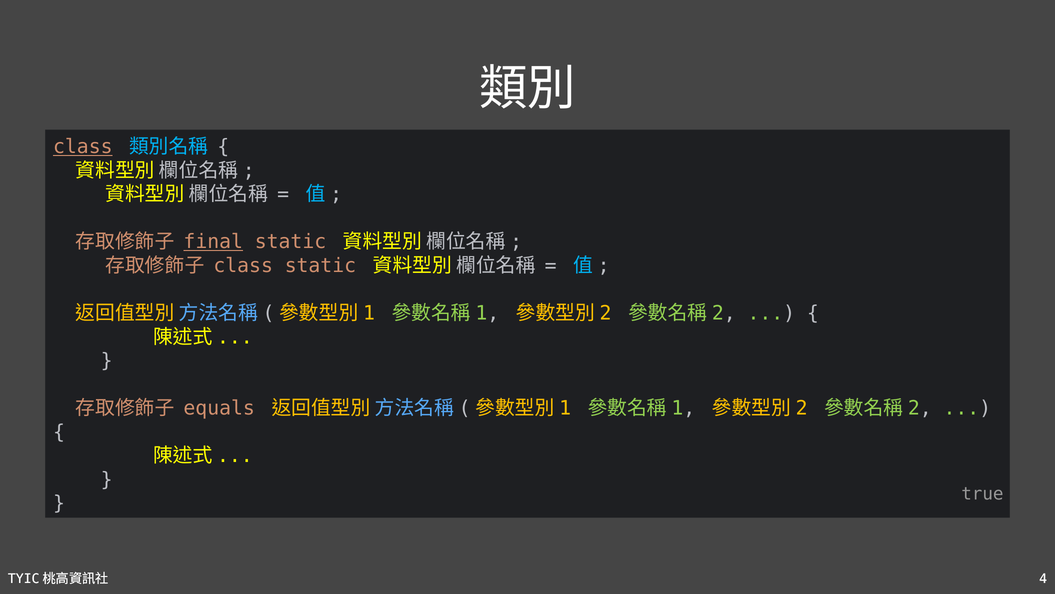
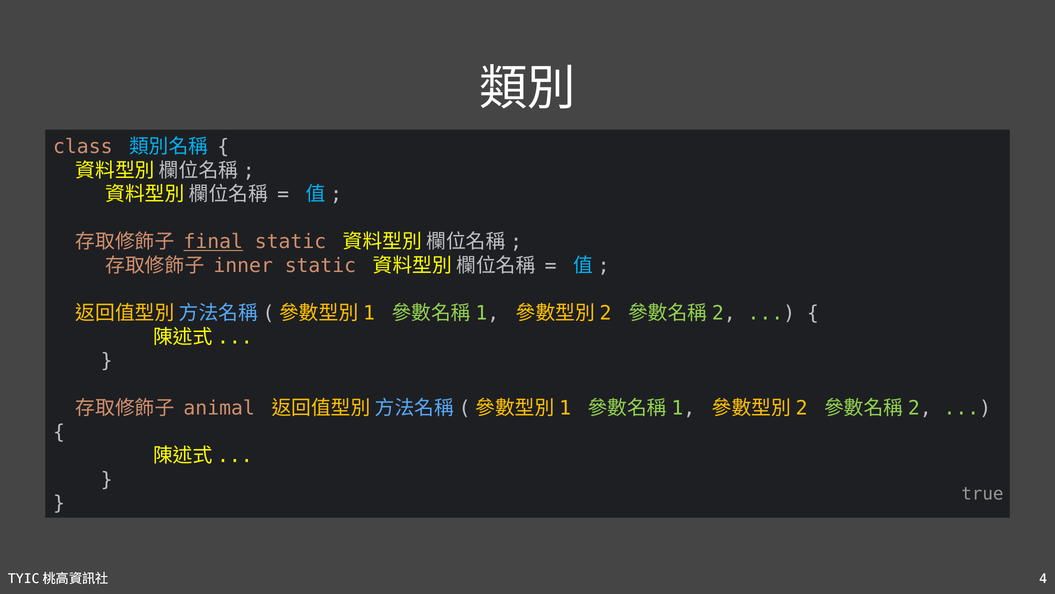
class at (83, 147) underline: present -> none
class at (243, 265): class -> inner
equals: equals -> animal
